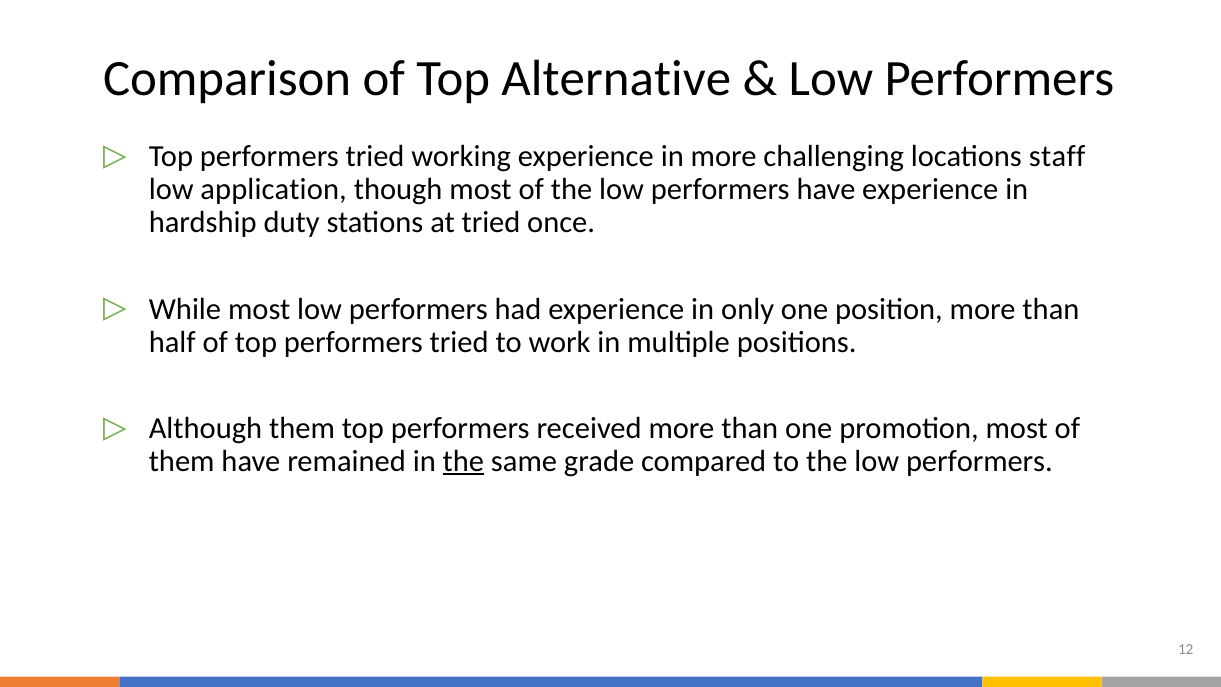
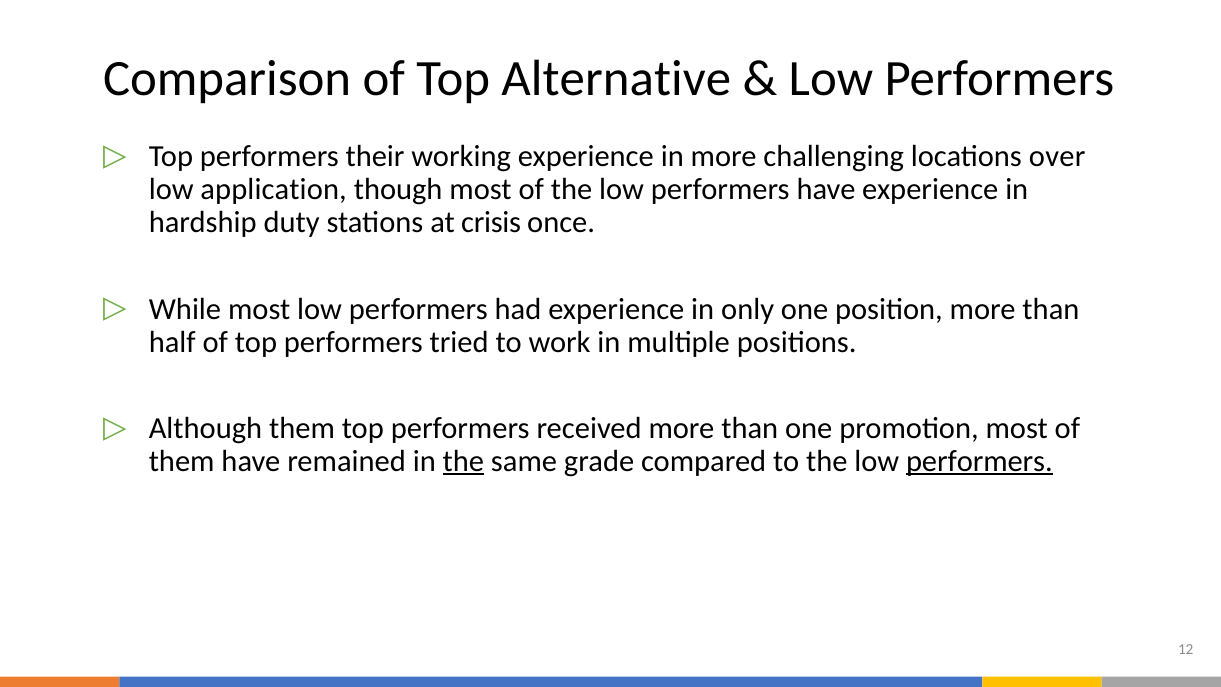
tried at (375, 157): tried -> their
staff: staff -> over
at tried: tried -> crisis
performers at (979, 461) underline: none -> present
